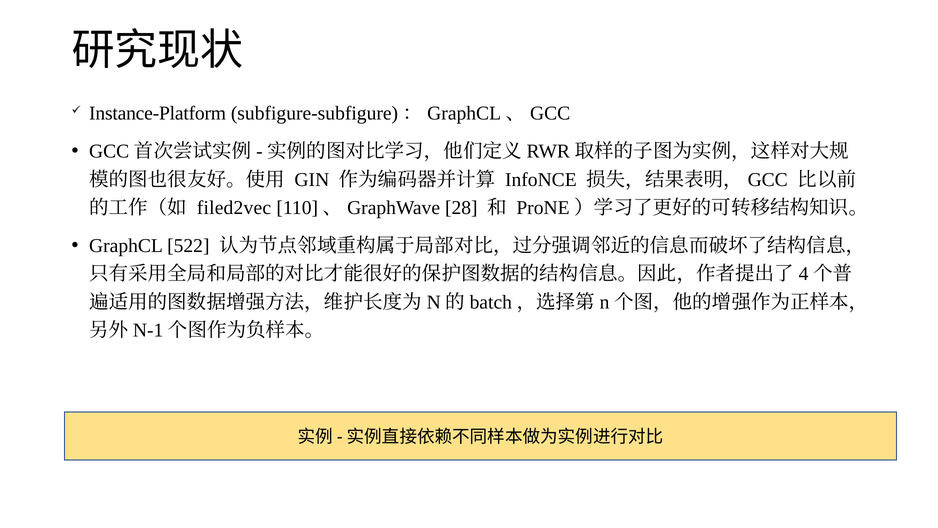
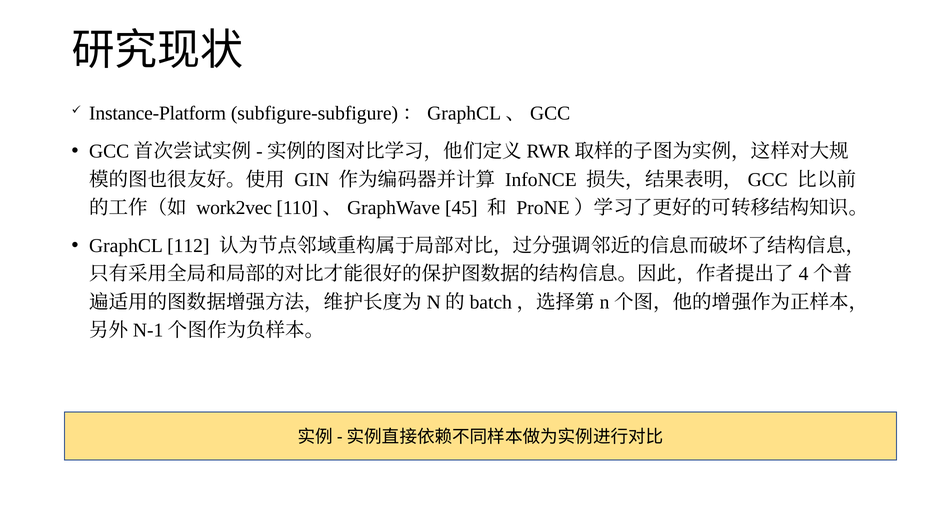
filed2vec: filed2vec -> work2vec
28: 28 -> 45
522: 522 -> 112
